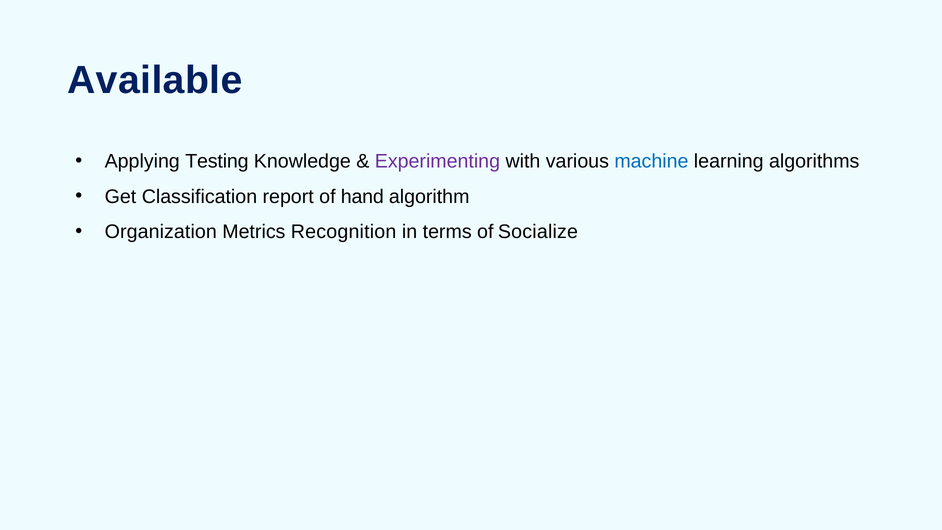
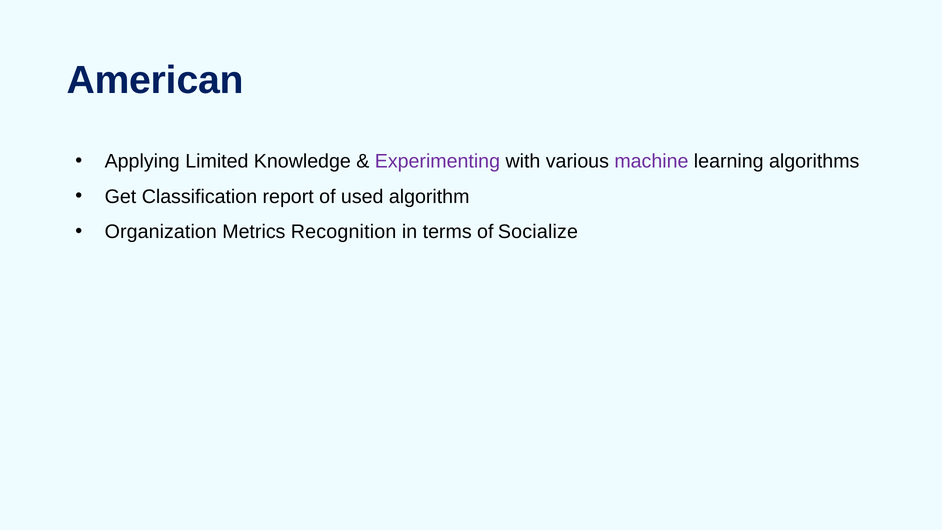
Available: Available -> American
Testing: Testing -> Limited
machine colour: blue -> purple
hand: hand -> used
